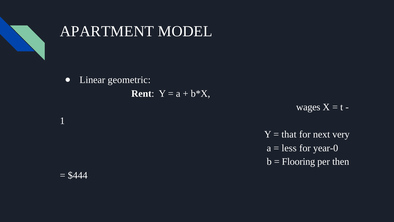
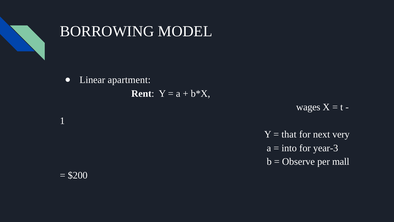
APARTMENT: APARTMENT -> BORROWING
geometric: geometric -> apartment
less: less -> into
year-0: year-0 -> year-3
Flooring: Flooring -> Observe
then: then -> mall
$444: $444 -> $200
